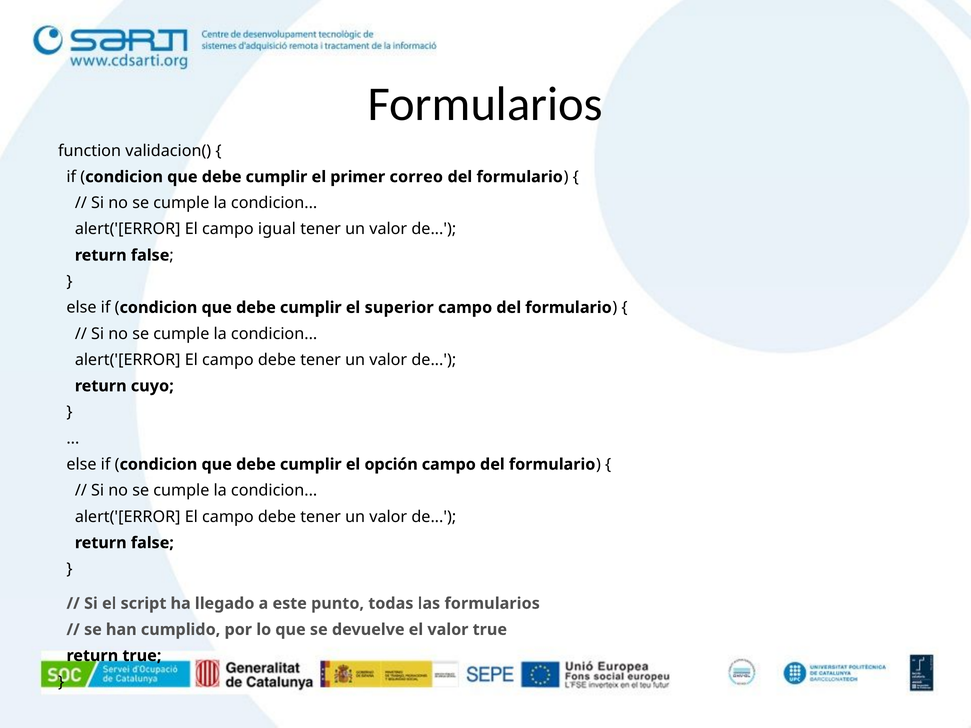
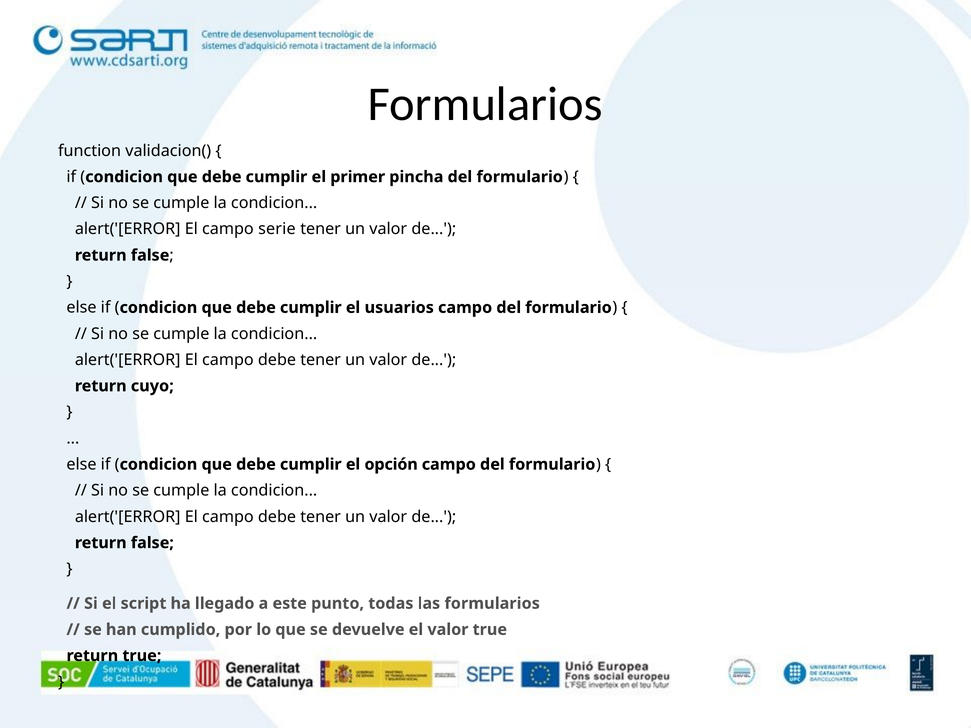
correo: correo -> pincha
igual: igual -> serie
superior: superior -> usuarios
